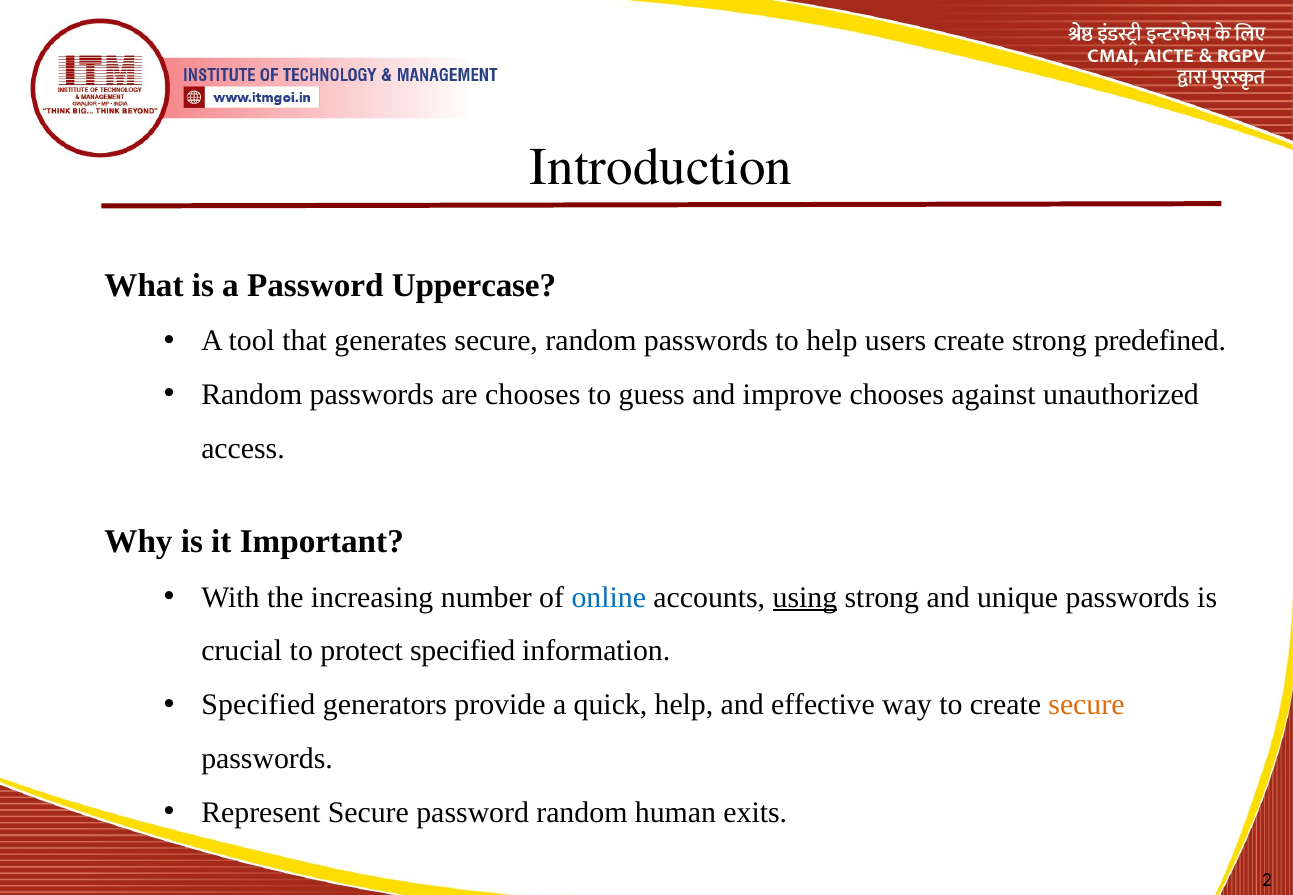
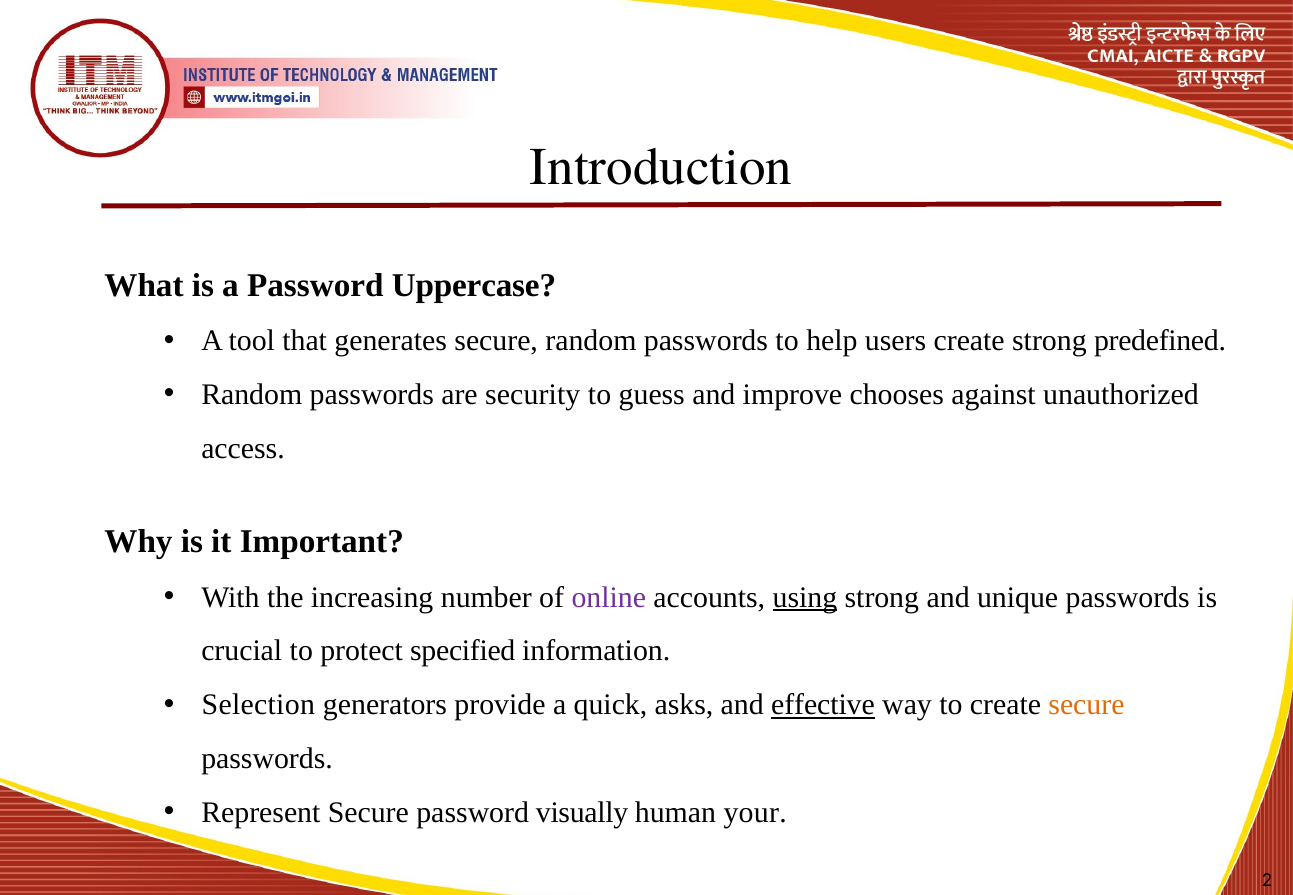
are chooses: chooses -> security
online colour: blue -> purple
Specified at (258, 705): Specified -> Selection
quick help: help -> asks
effective underline: none -> present
password random: random -> visually
exits: exits -> your
